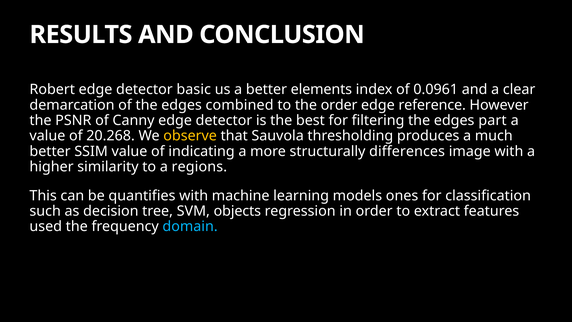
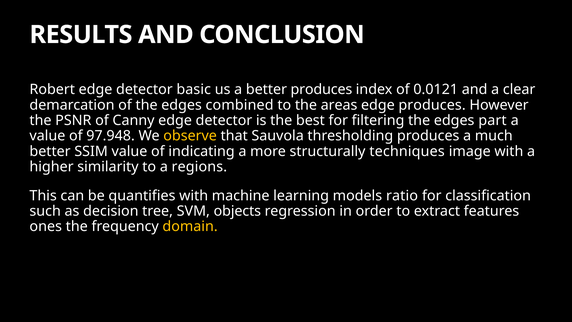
better elements: elements -> produces
0.0961: 0.0961 -> 0.0121
the order: order -> areas
edge reference: reference -> produces
20.268: 20.268 -> 97.948
differences: differences -> techniques
ones: ones -> ratio
used: used -> ones
domain colour: light blue -> yellow
